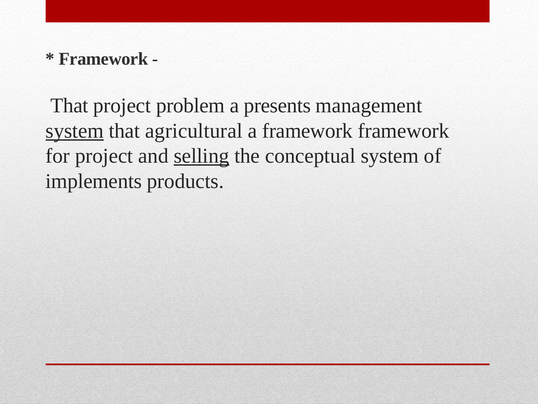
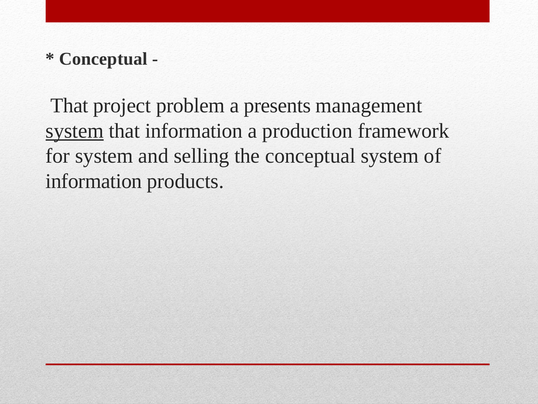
Framework at (103, 59): Framework -> Conceptual
that agricultural: agricultural -> information
a framework: framework -> production
for project: project -> system
selling underline: present -> none
implements at (94, 181): implements -> information
